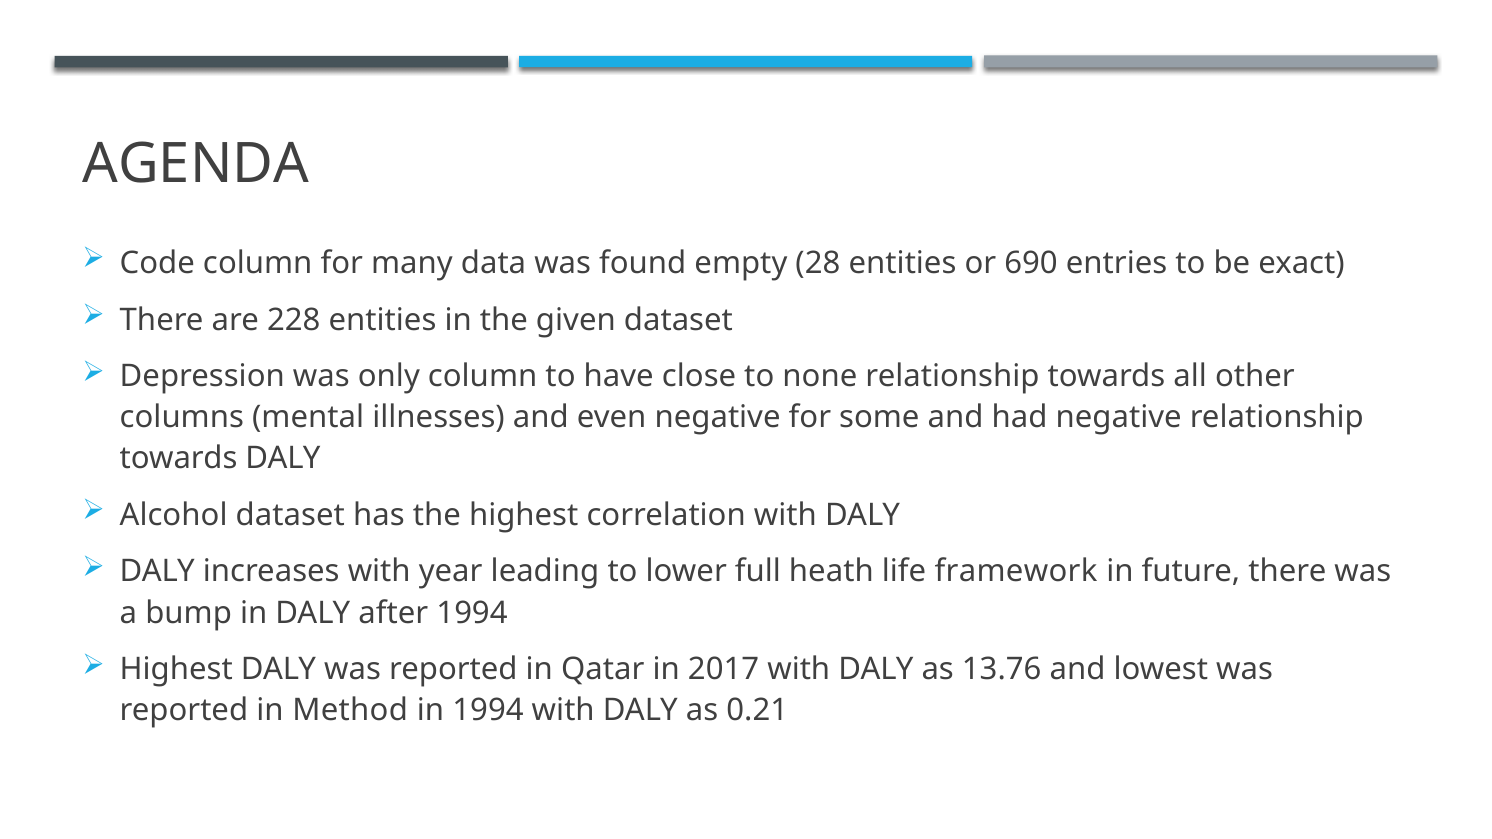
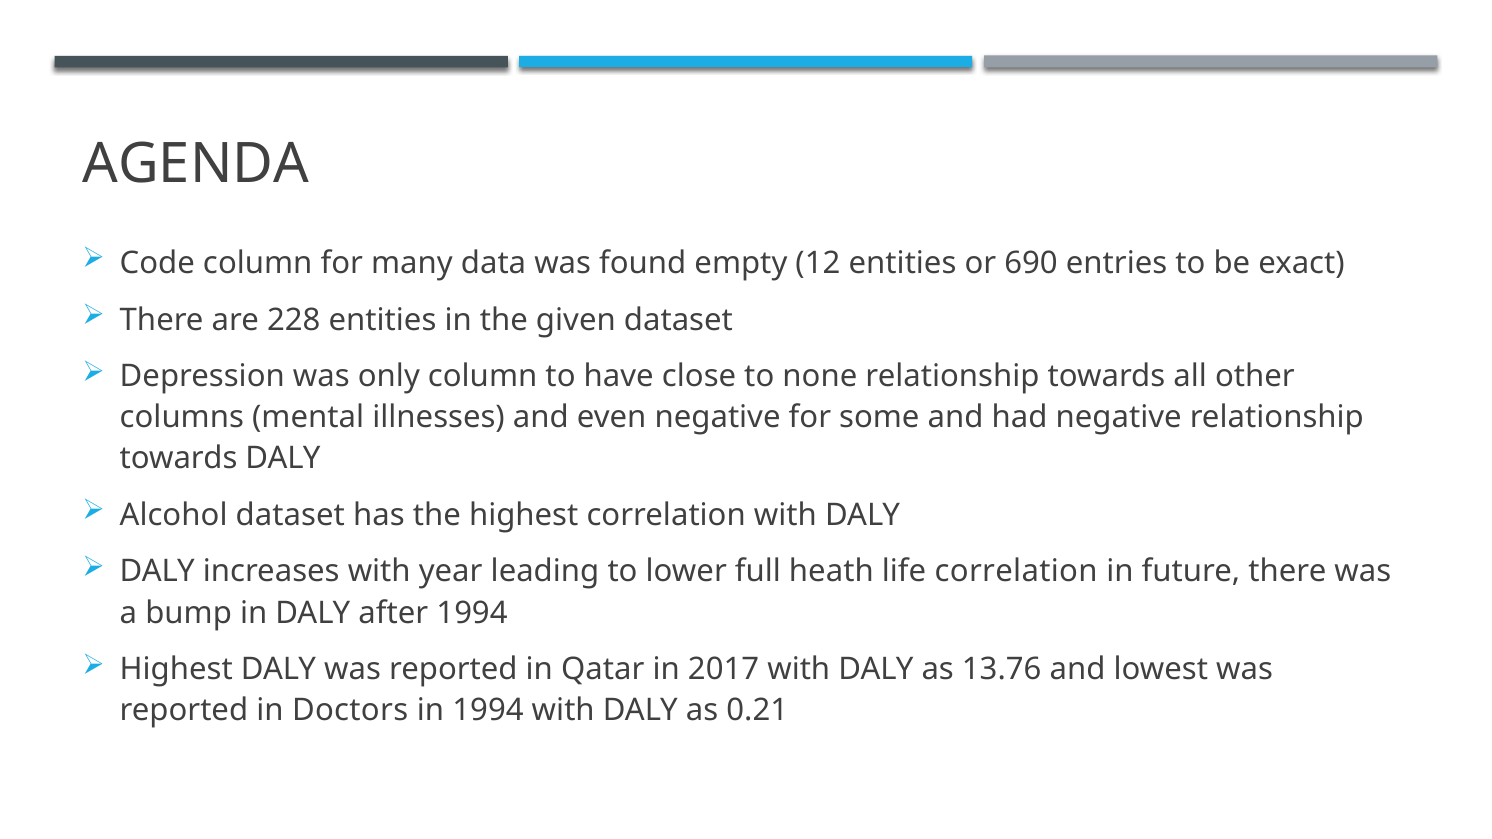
28: 28 -> 12
life framework: framework -> correlation
Method: Method -> Doctors
